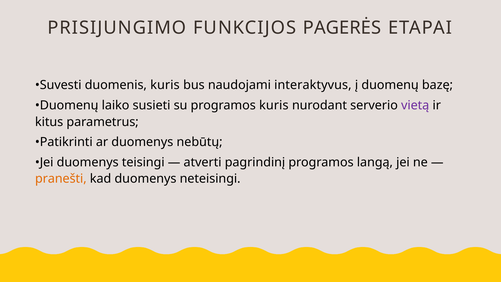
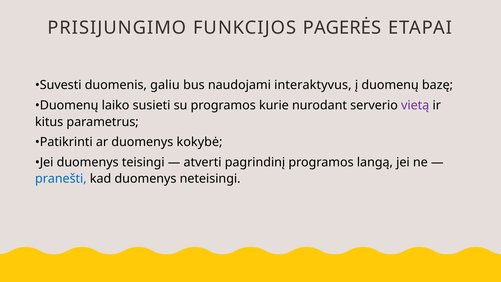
duomenis kuris: kuris -> galiu
programos kuris: kuris -> kurie
nebūtų: nebūtų -> kokybė
pranešti colour: orange -> blue
